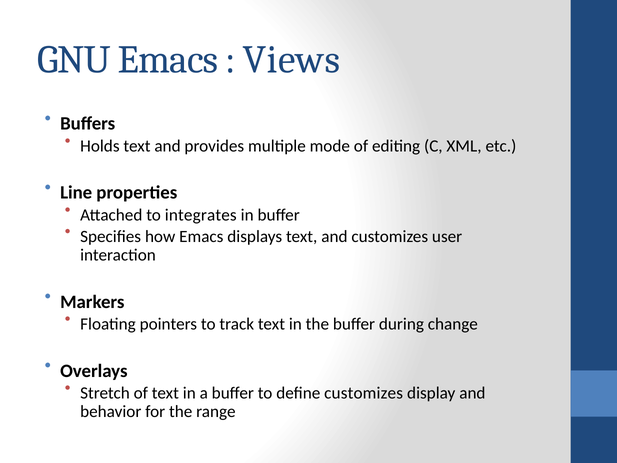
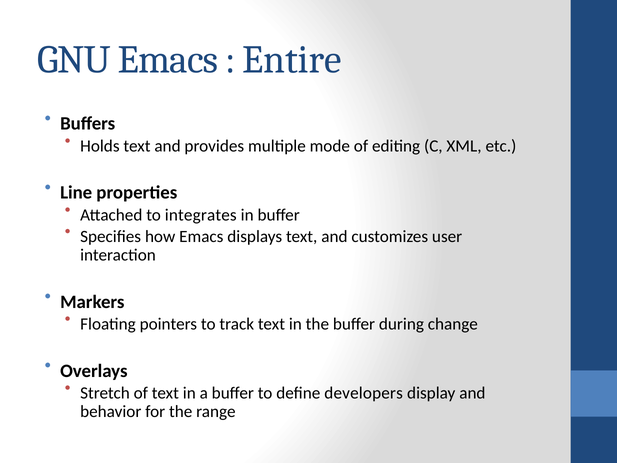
Views: Views -> Entire
define customizes: customizes -> developers
